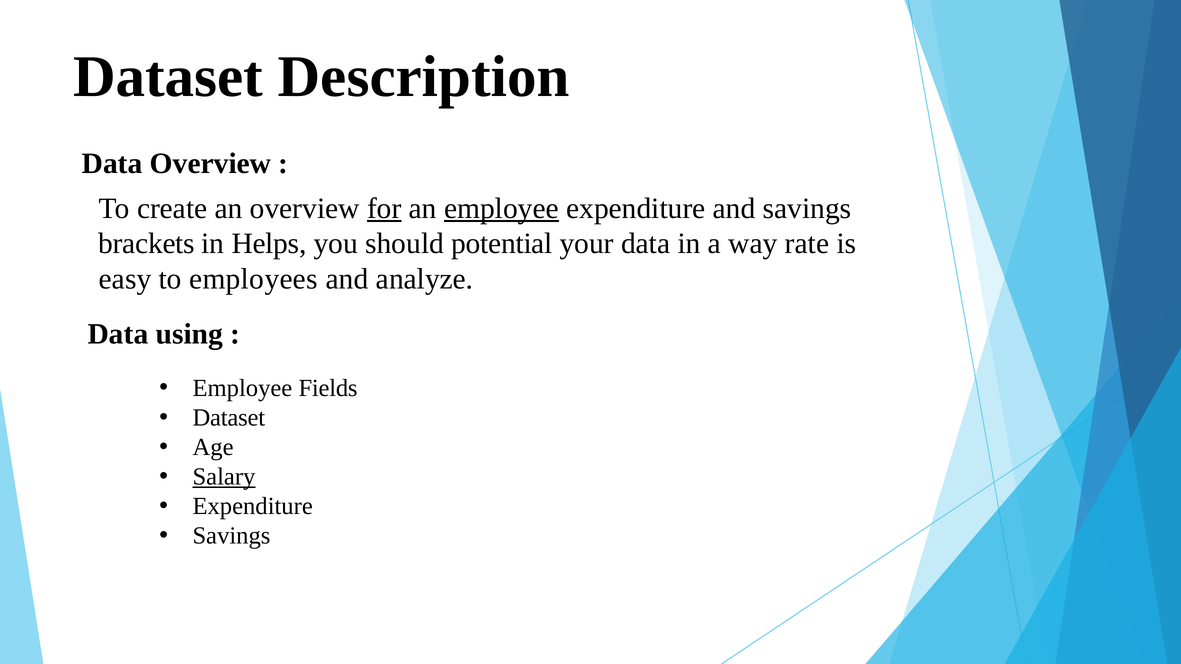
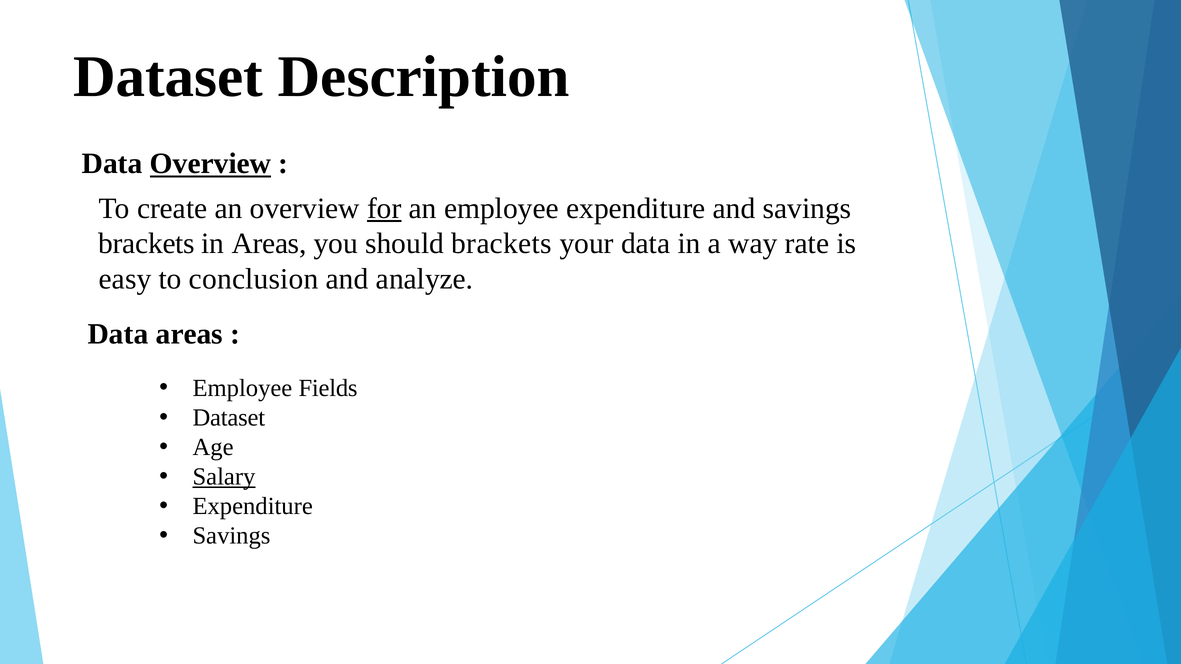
Overview at (211, 164) underline: none -> present
employee at (501, 208) underline: present -> none
in Helps: Helps -> Areas
should potential: potential -> brackets
employees: employees -> conclusion
Data using: using -> areas
